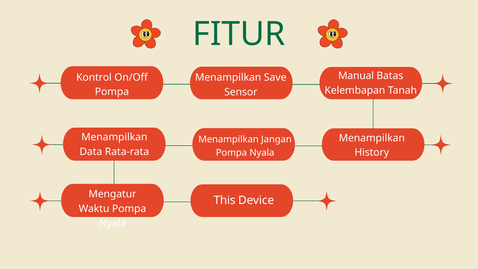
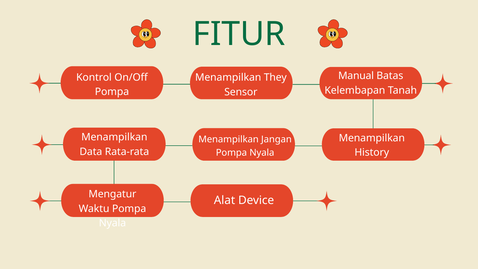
Save: Save -> They
This: This -> Alat
